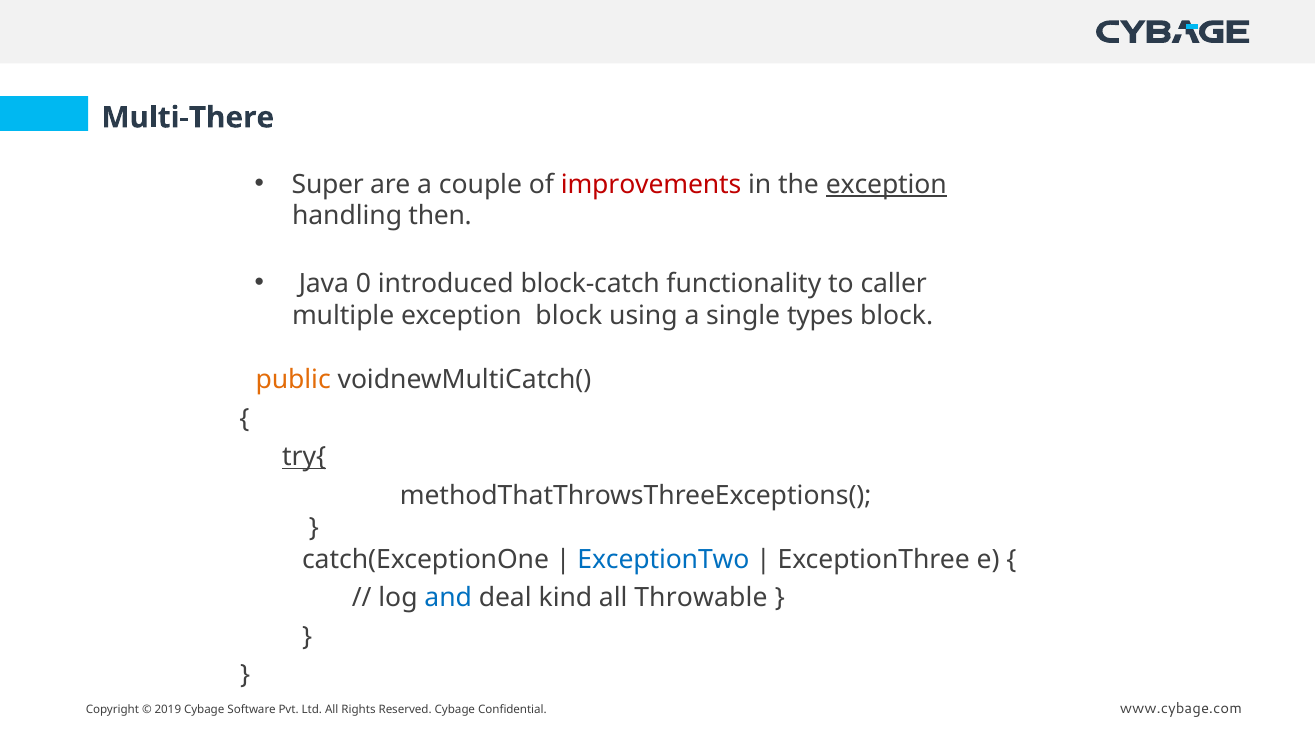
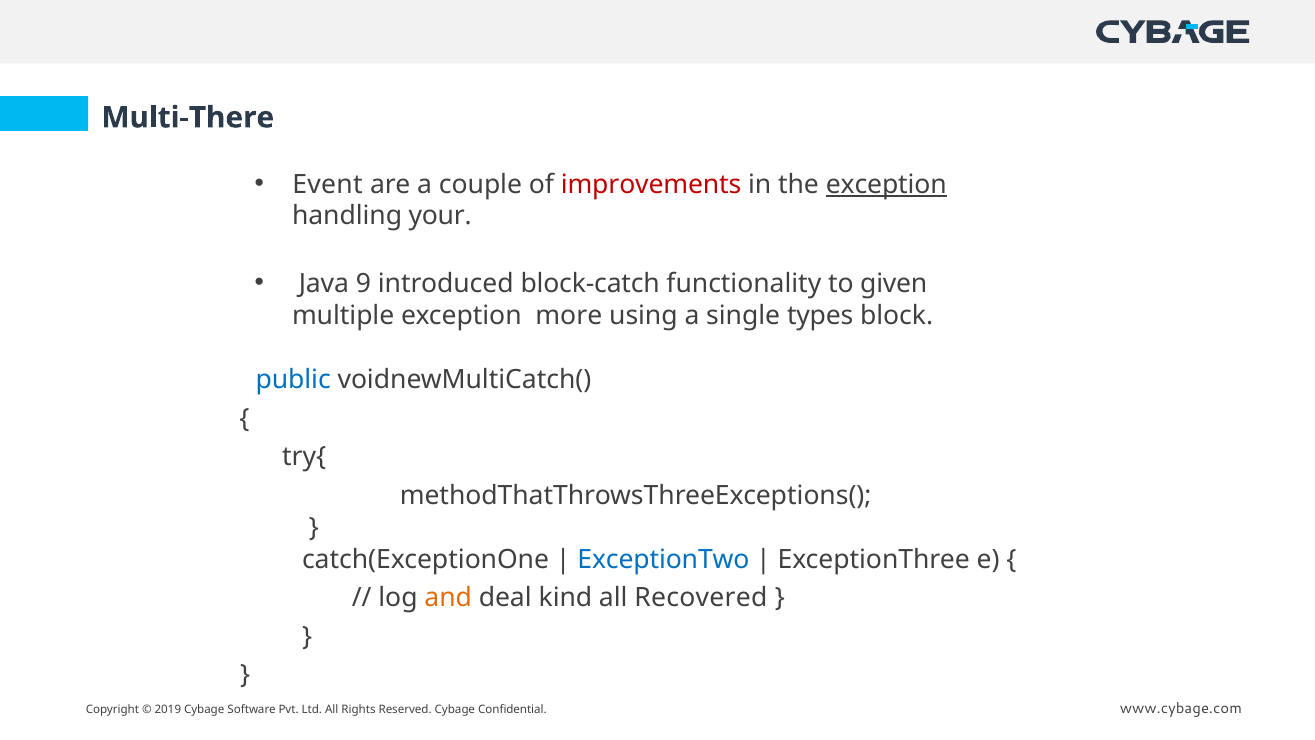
Super: Super -> Event
then: then -> your
0: 0 -> 9
caller: caller -> given
exception block: block -> more
public colour: orange -> blue
try{ underline: present -> none
and colour: blue -> orange
Throwable: Throwable -> Recovered
